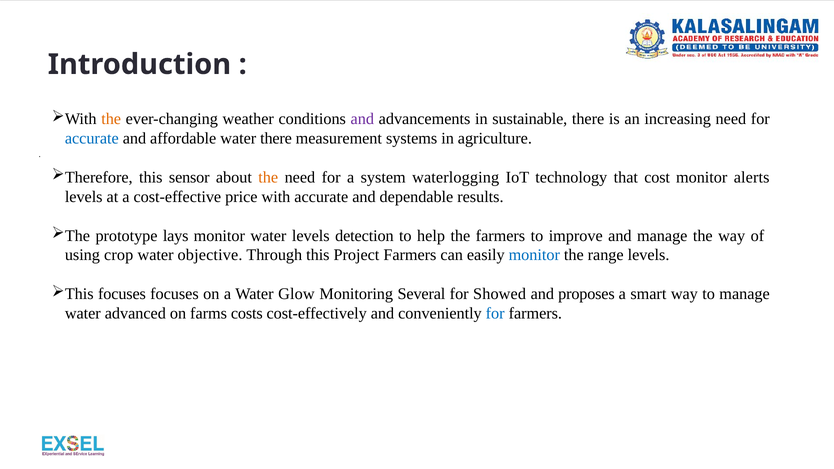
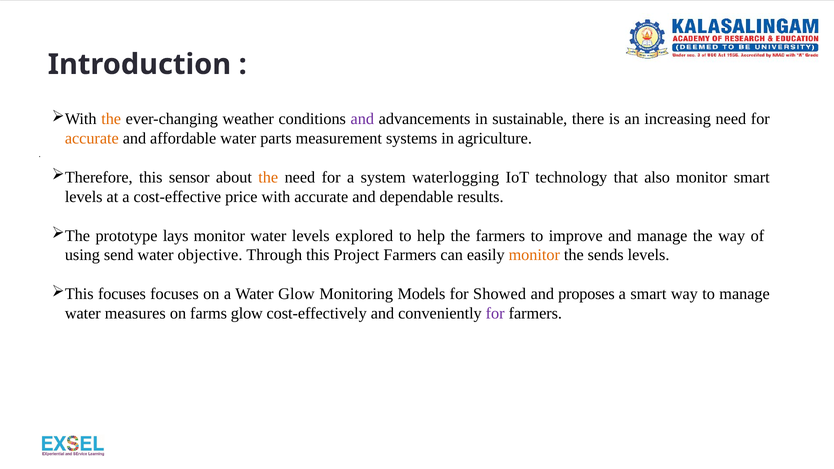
accurate at (92, 138) colour: blue -> orange
water there: there -> parts
cost: cost -> also
monitor alerts: alerts -> smart
detection: detection -> explored
crop: crop -> send
monitor at (534, 255) colour: blue -> orange
range: range -> sends
Several: Several -> Models
advanced: advanced -> measures
farms costs: costs -> glow
for at (495, 314) colour: blue -> purple
